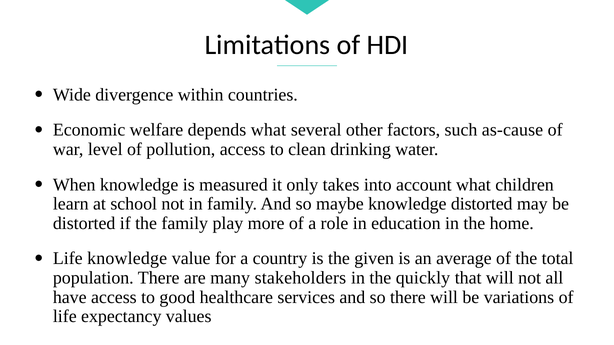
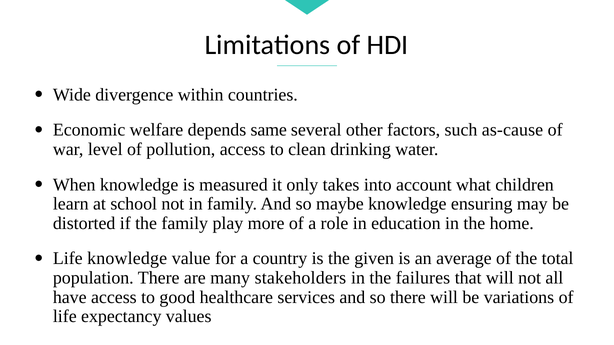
depends what: what -> same
knowledge distorted: distorted -> ensuring
quickly: quickly -> failures
